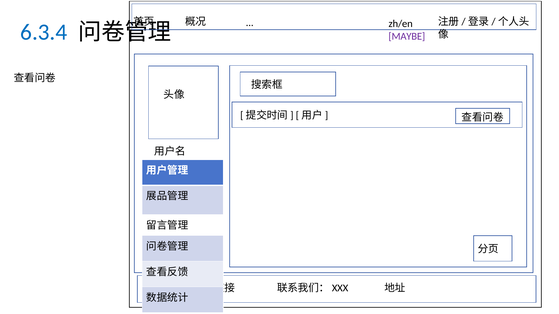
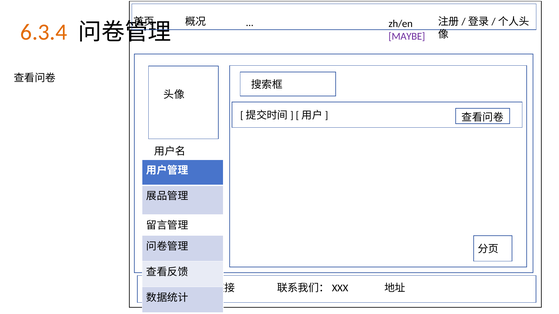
6.3.4 colour: blue -> orange
